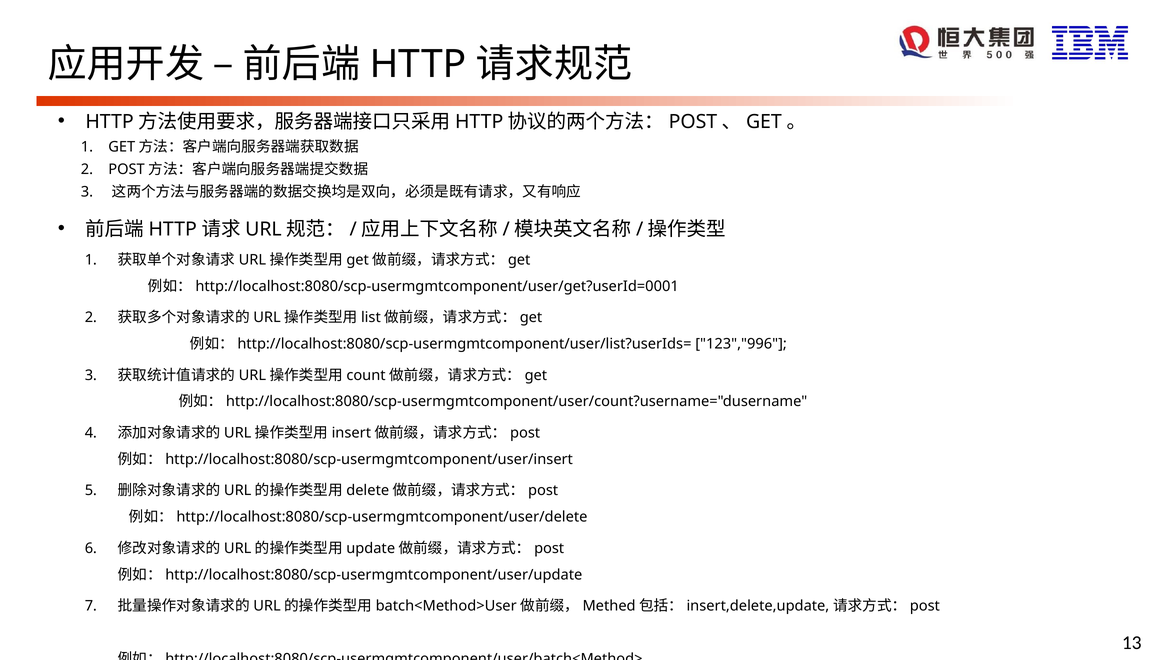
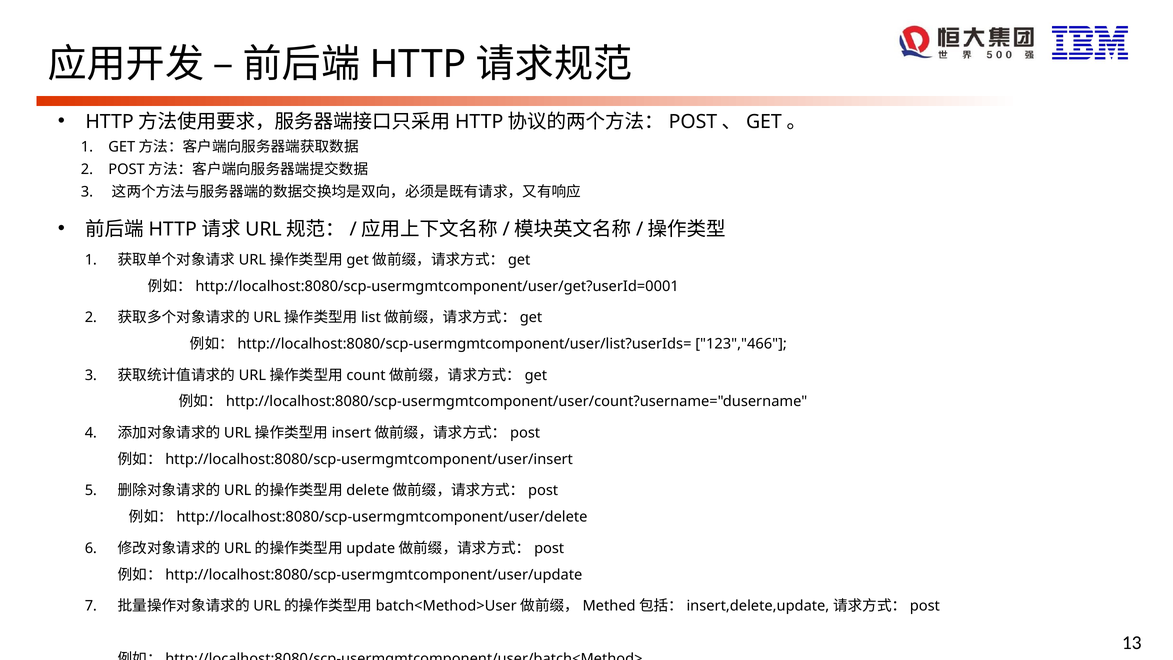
123","996: 123","996 -> 123","466
